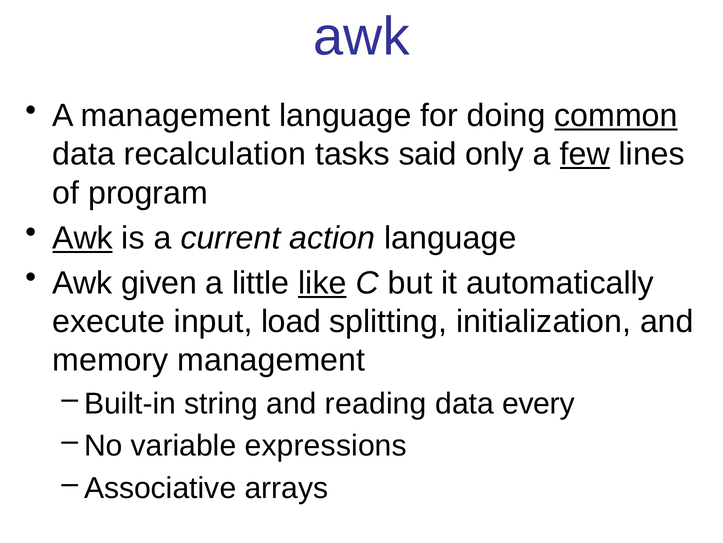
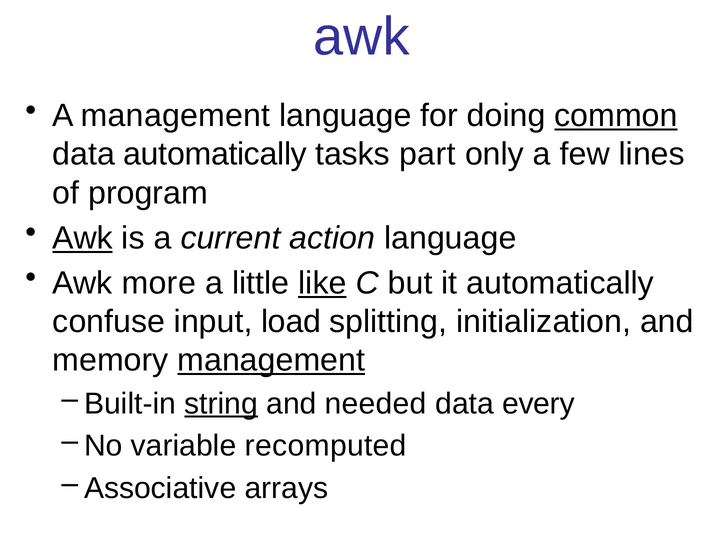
data recalculation: recalculation -> automatically
said: said -> part
few underline: present -> none
given: given -> more
execute: execute -> confuse
management at (271, 360) underline: none -> present
string underline: none -> present
reading: reading -> needed
expressions: expressions -> recomputed
